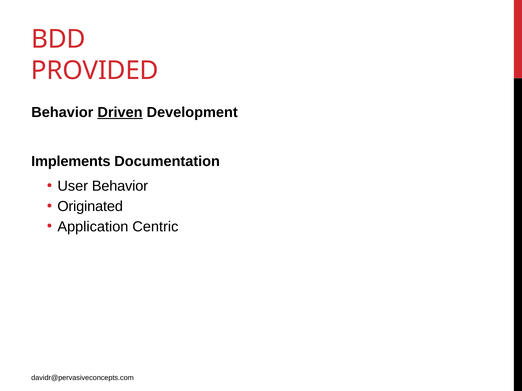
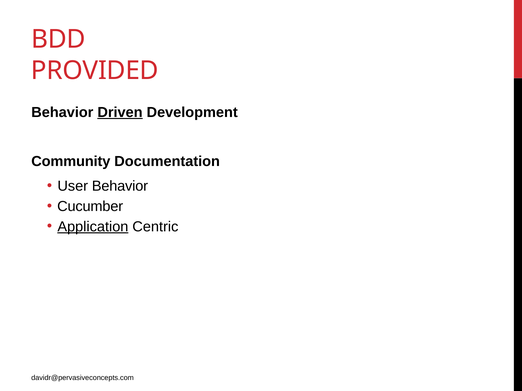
Implements: Implements -> Community
Originated: Originated -> Cucumber
Application underline: none -> present
